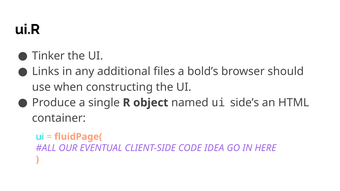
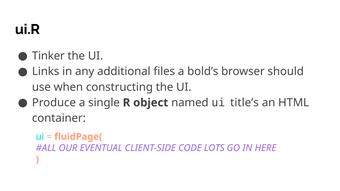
side’s: side’s -> title’s
IDEA: IDEA -> LOTS
